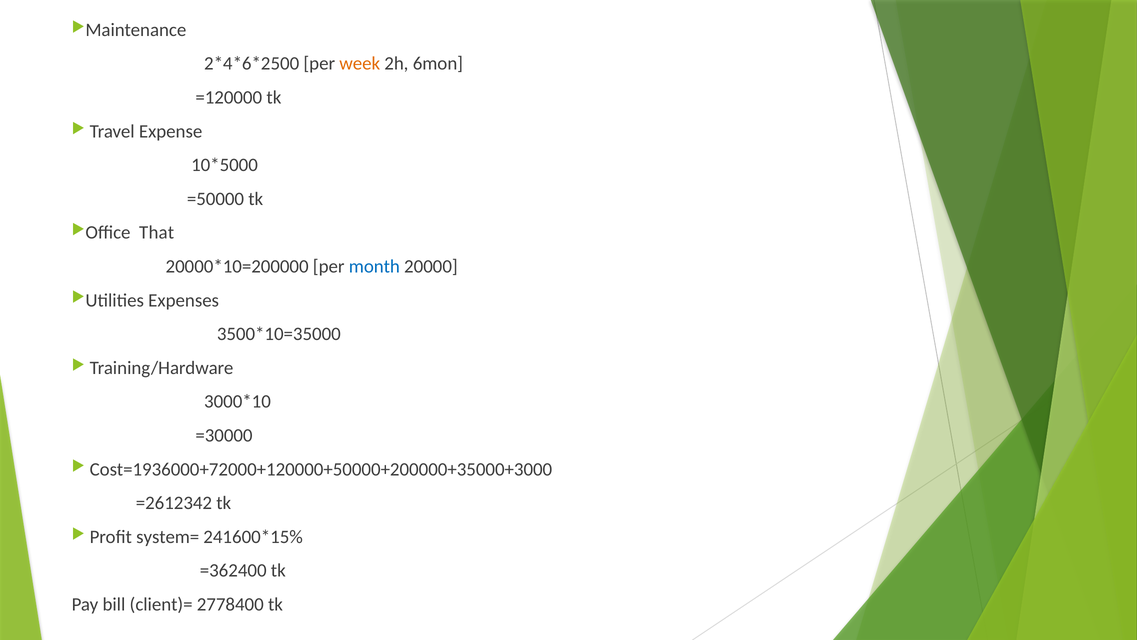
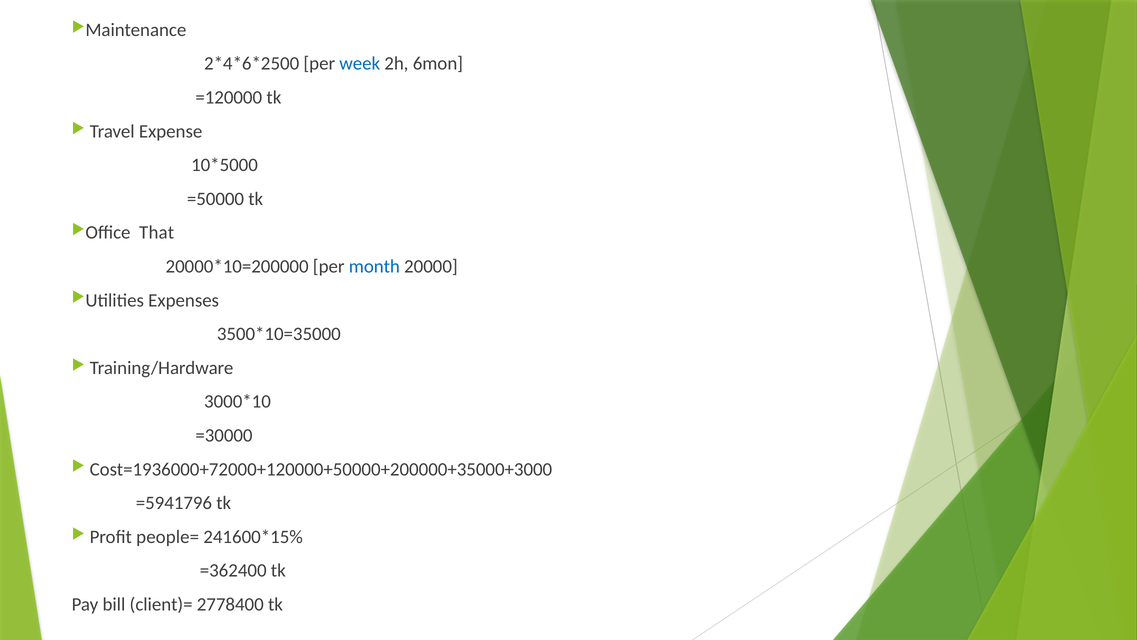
week colour: orange -> blue
=2612342: =2612342 -> =5941796
system=: system= -> people=
